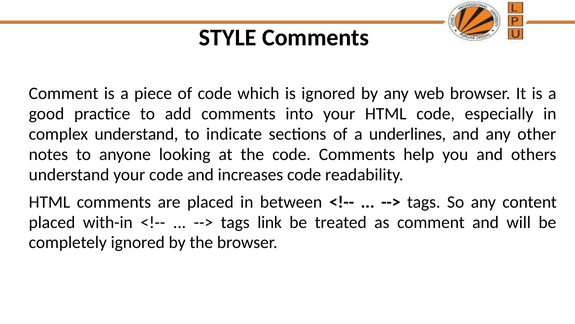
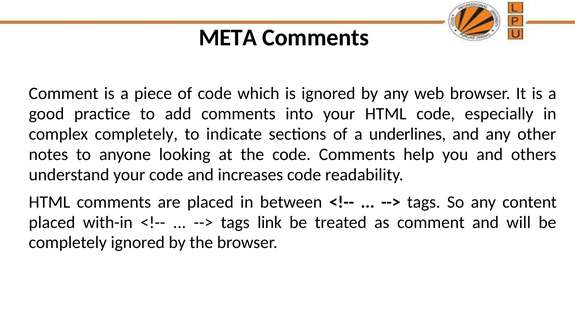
STYLE: STYLE -> META
complex understand: understand -> completely
